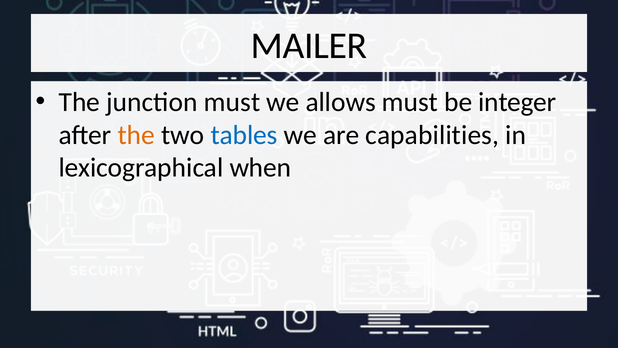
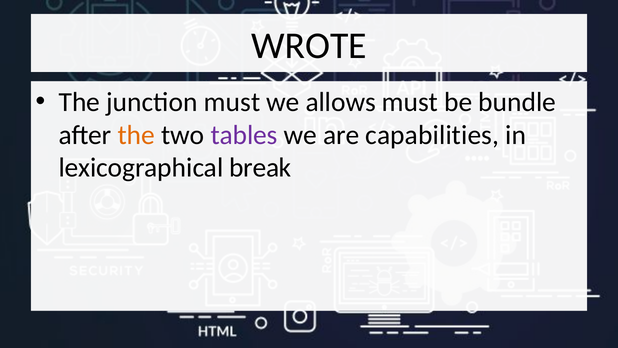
MAILER: MAILER -> WROTE
integer: integer -> bundle
tables colour: blue -> purple
when: when -> break
